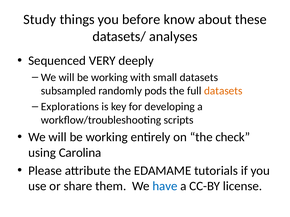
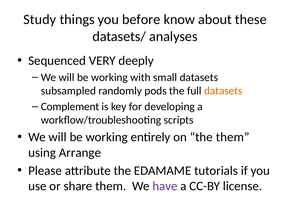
Explorations: Explorations -> Complement
the check: check -> them
Carolina: Carolina -> Arrange
have colour: blue -> purple
